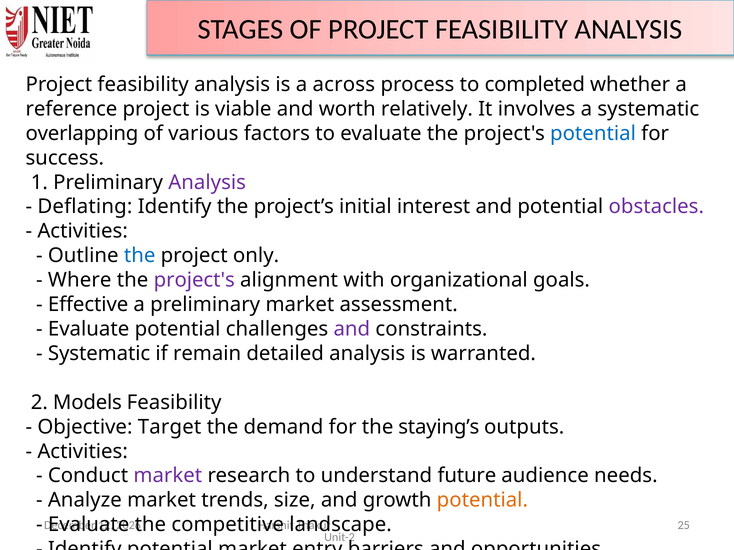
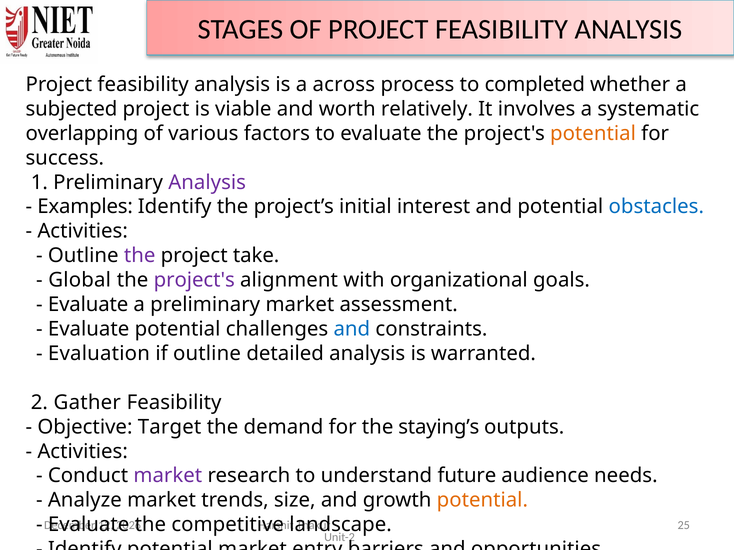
reference: reference -> subjected
potential at (593, 134) colour: blue -> orange
Deflating: Deflating -> Examples
obstacles colour: purple -> blue
the at (140, 256) colour: blue -> purple
only: only -> take
Where: Where -> Global
Effective at (88, 305): Effective -> Evaluate
and at (352, 329) colour: purple -> blue
Systematic at (99, 354): Systematic -> Evaluation
if remain: remain -> outline
Models: Models -> Gather
